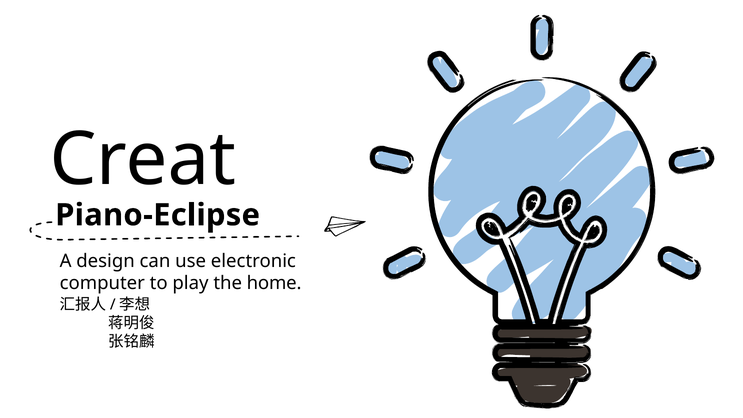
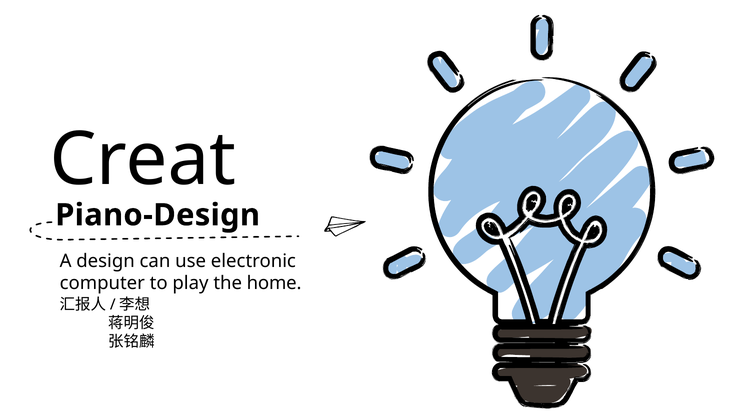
Piano-Eclipse: Piano-Eclipse -> Piano-Design
